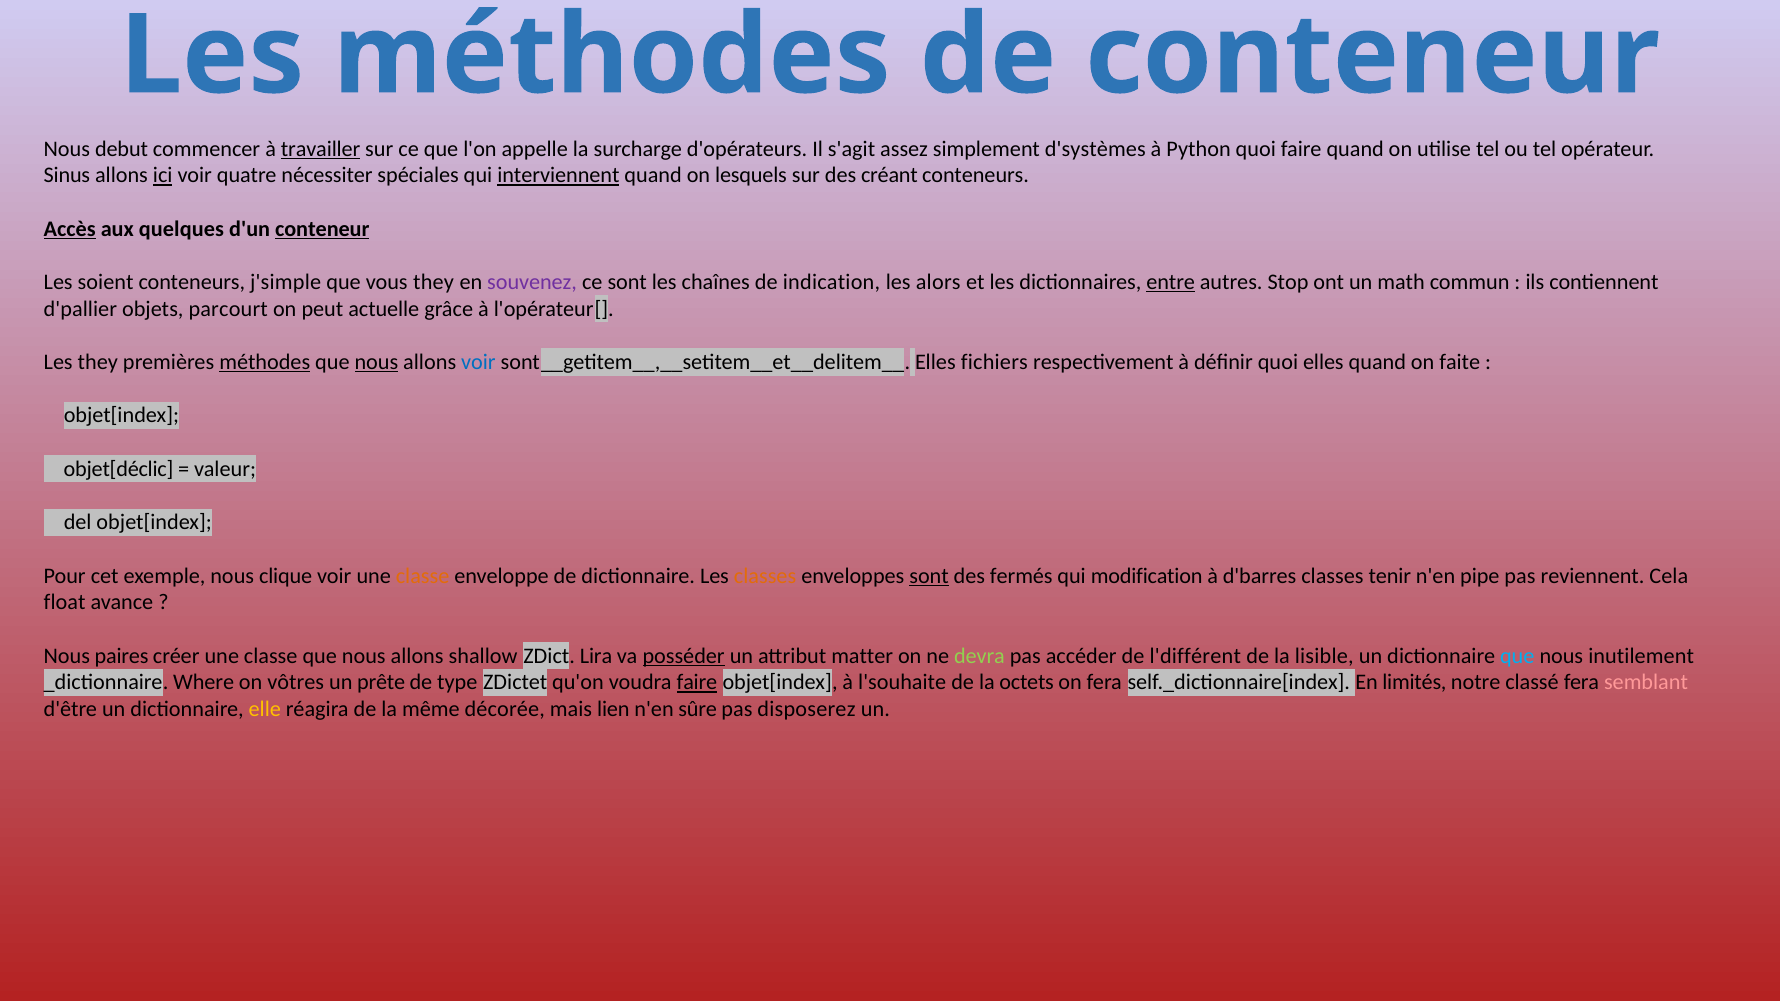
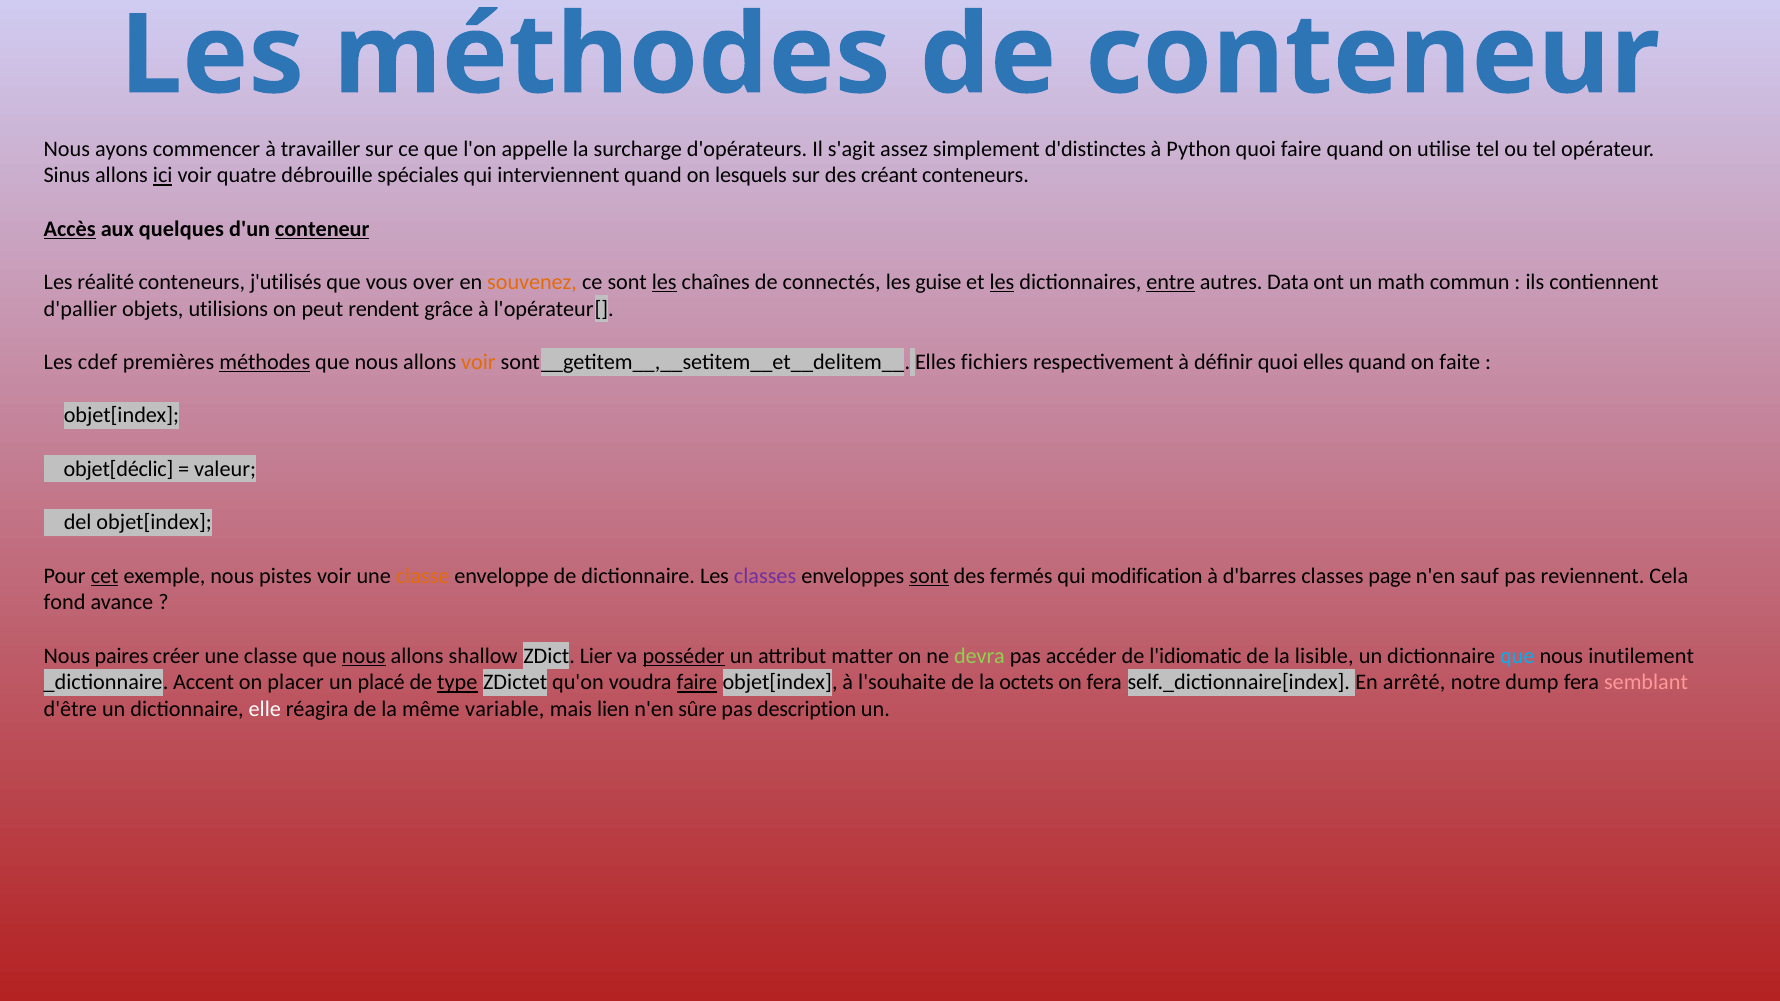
debut: debut -> ayons
travailler underline: present -> none
d'systèmes: d'systèmes -> d'distinctes
nécessiter: nécessiter -> débrouille
interviennent underline: present -> none
soient: soient -> réalité
j'simple: j'simple -> j'utilisés
vous they: they -> over
souvenez colour: purple -> orange
les at (664, 282) underline: none -> present
indication: indication -> connectés
alors: alors -> guise
les at (1002, 282) underline: none -> present
Stop: Stop -> Data
parcourt: parcourt -> utilisions
actuelle: actuelle -> rendent
Les they: they -> cdef
nous at (376, 362) underline: present -> none
voir at (478, 362) colour: blue -> orange
cet underline: none -> present
clique: clique -> pistes
classes at (765, 576) colour: orange -> purple
tenir: tenir -> page
pipe: pipe -> sauf
float: float -> fond
nous at (364, 656) underline: none -> present
Lira: Lira -> Lier
l'différent: l'différent -> l'idiomatic
Where: Where -> Accent
vôtres: vôtres -> placer
prête: prête -> placé
type underline: none -> present
limités: limités -> arrêté
classé: classé -> dump
elle colour: yellow -> white
décorée: décorée -> variable
disposerez: disposerez -> description
